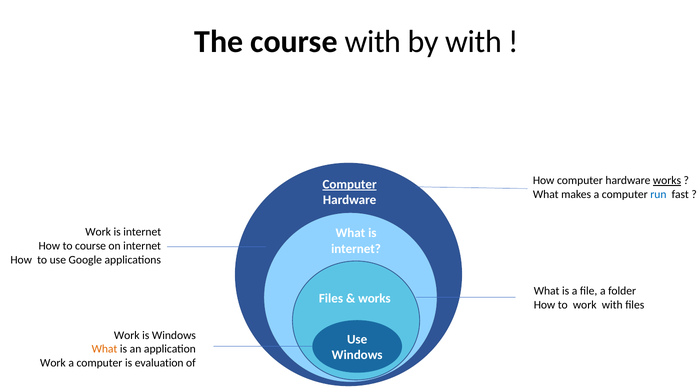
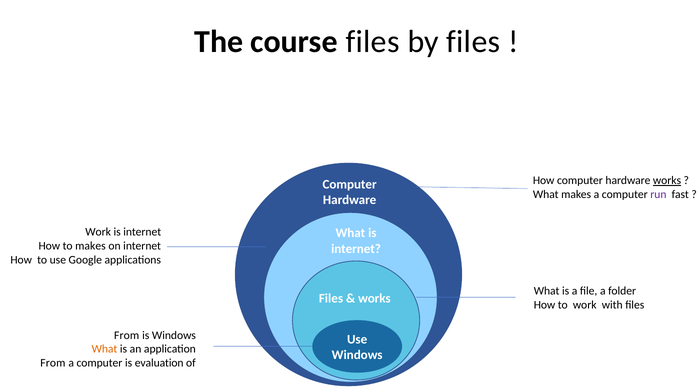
course with: with -> files
by with: with -> files
Computer at (350, 184) underline: present -> none
run colour: blue -> purple
to course: course -> makes
Work at (127, 335): Work -> From
Work at (53, 363): Work -> From
